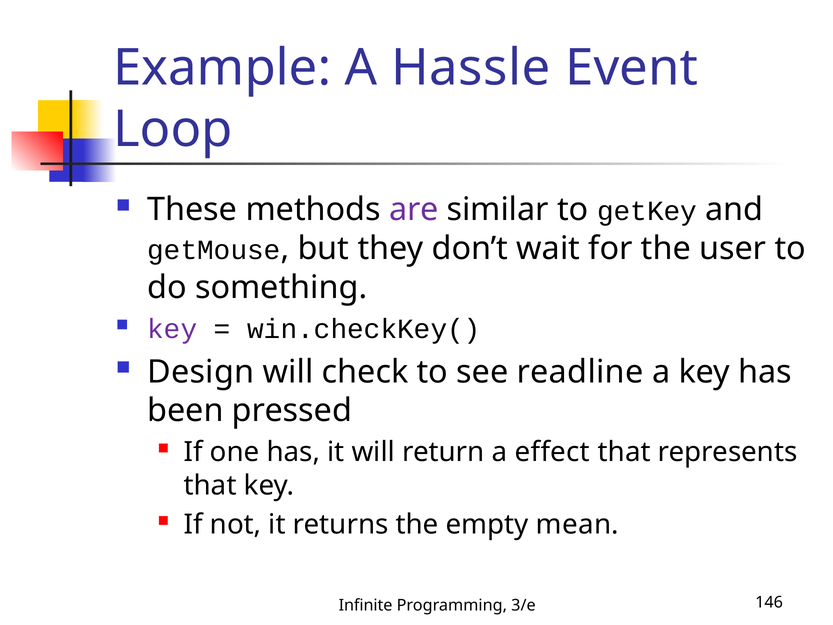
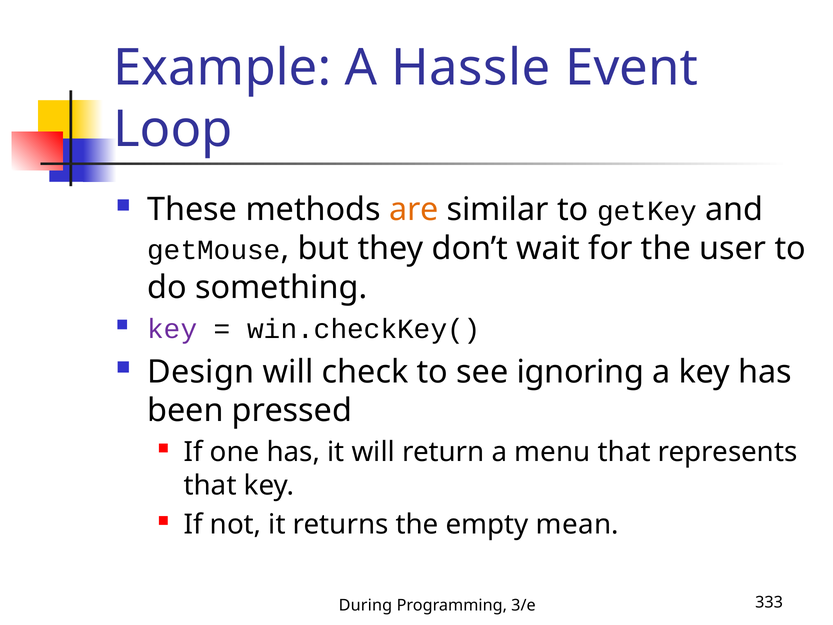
are colour: purple -> orange
readline: readline -> ignoring
effect: effect -> menu
Infinite: Infinite -> During
146: 146 -> 333
